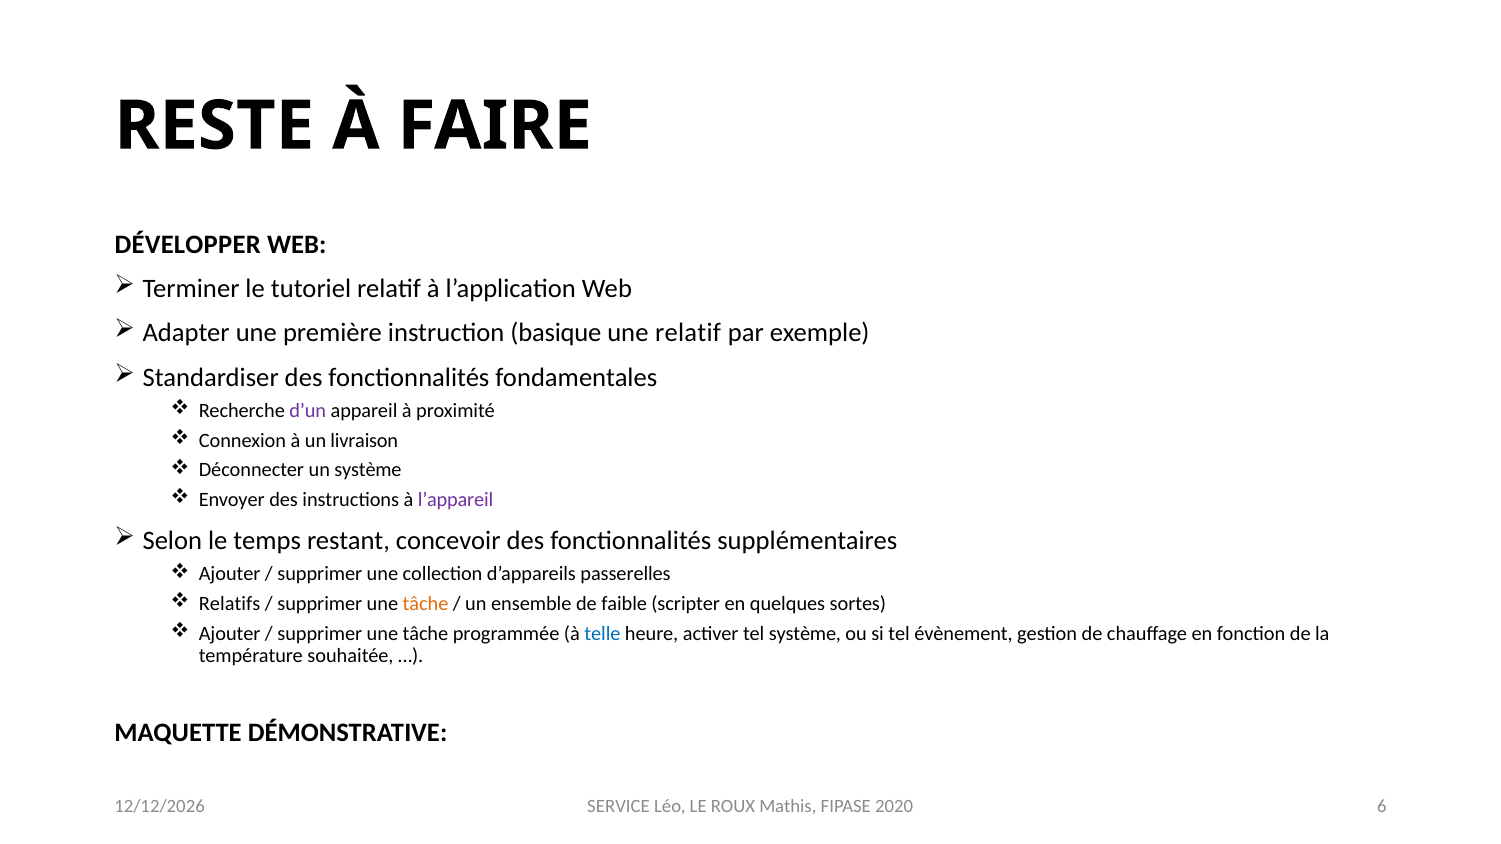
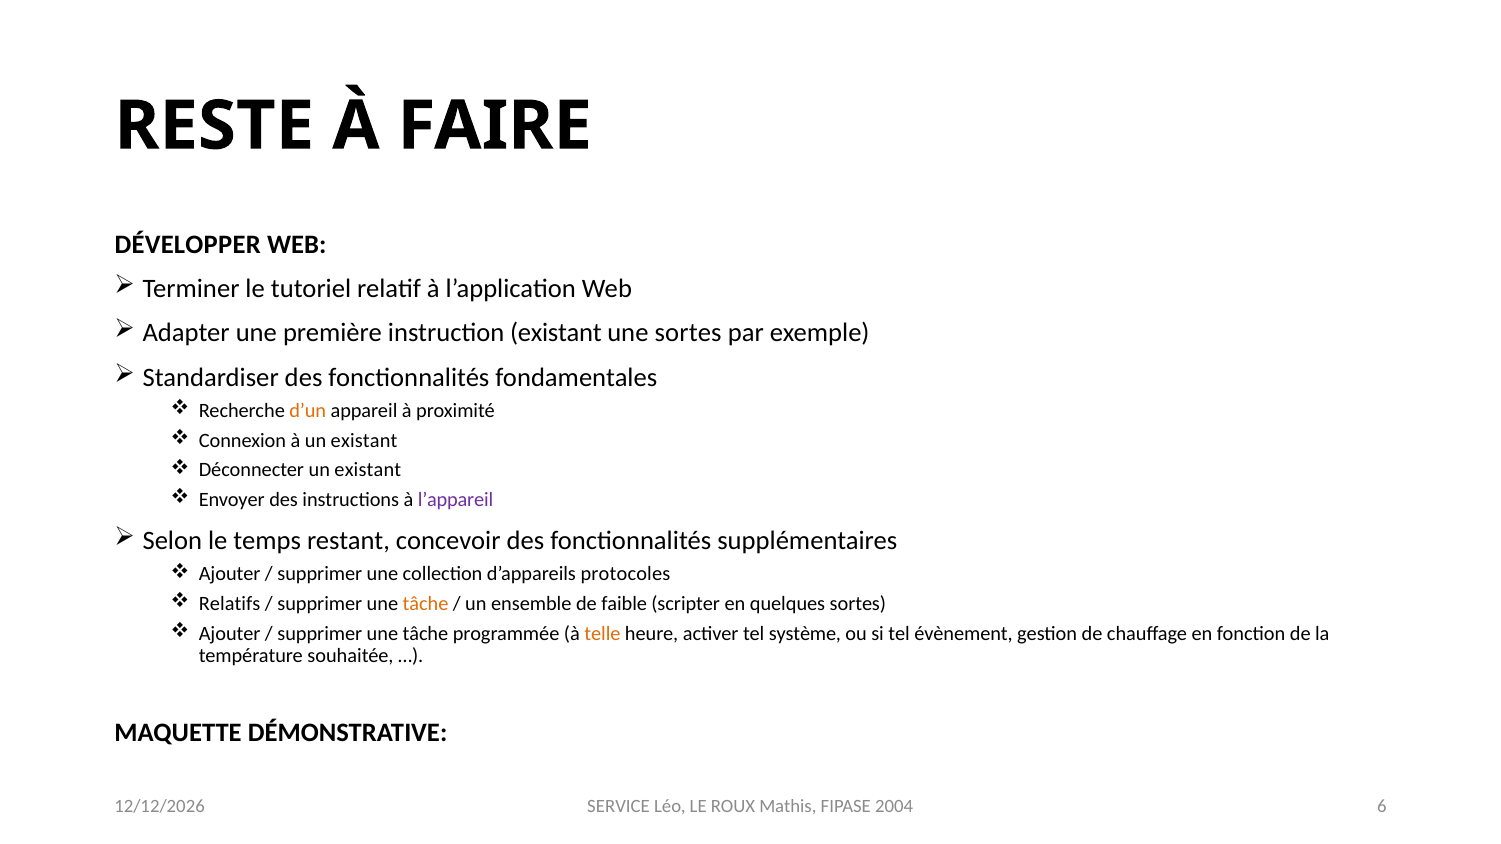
instruction basique: basique -> existant
une relatif: relatif -> sortes
d’un colour: purple -> orange
à un livraison: livraison -> existant
Déconnecter un système: système -> existant
passerelles: passerelles -> protocoles
telle colour: blue -> orange
2020: 2020 -> 2004
